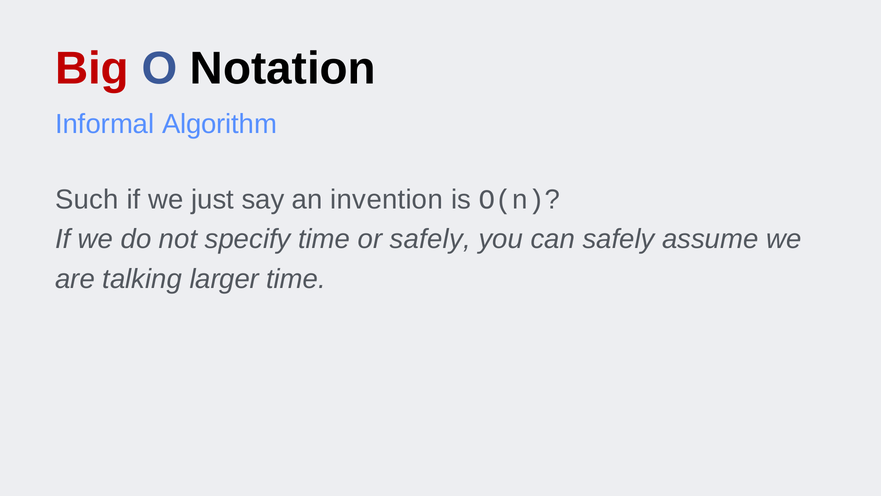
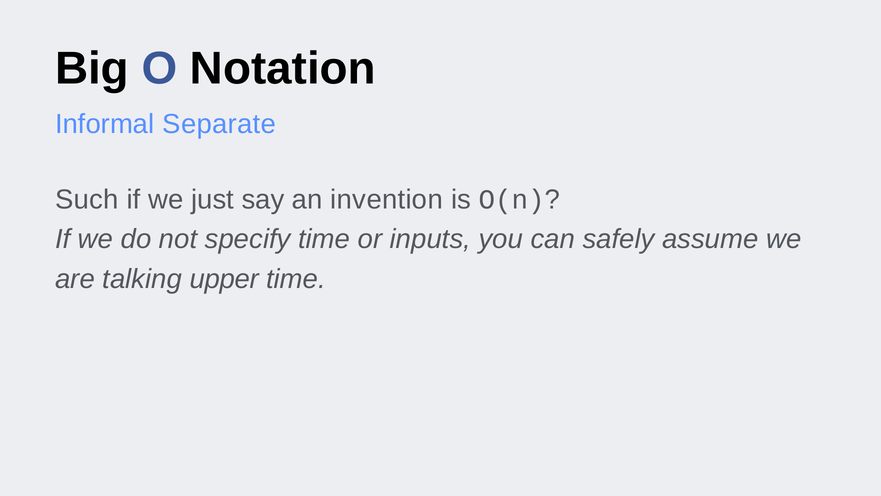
Big colour: red -> black
Algorithm: Algorithm -> Separate
or safely: safely -> inputs
larger: larger -> upper
